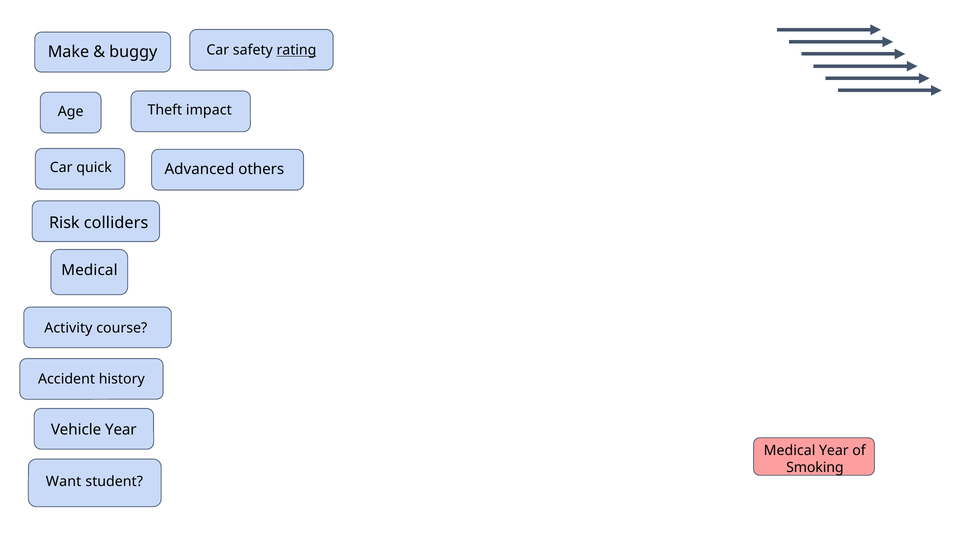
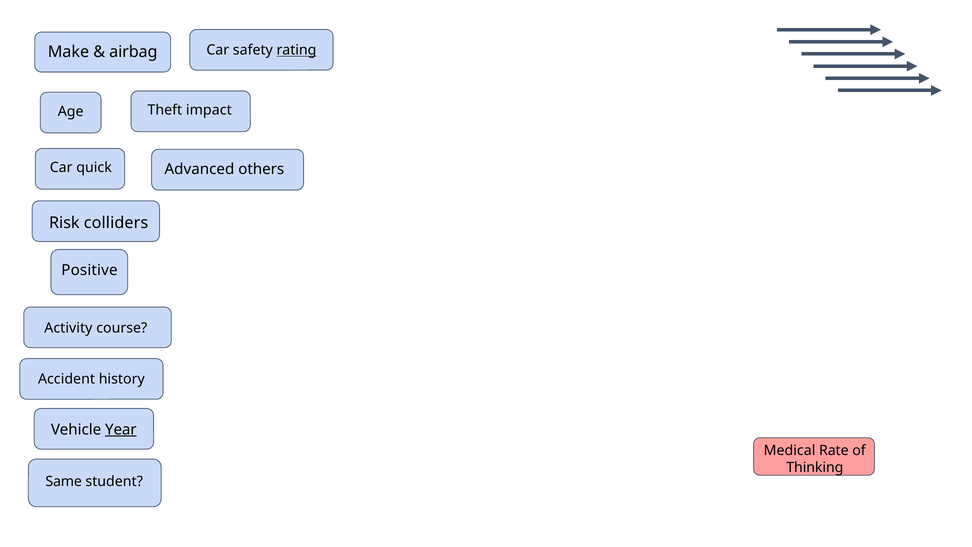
buggy: buggy -> airbag
Medical at (89, 270): Medical -> Positive
Year at (121, 429) underline: none -> present
Medical Year: Year -> Rate
Smoking: Smoking -> Thinking
Want: Want -> Same
